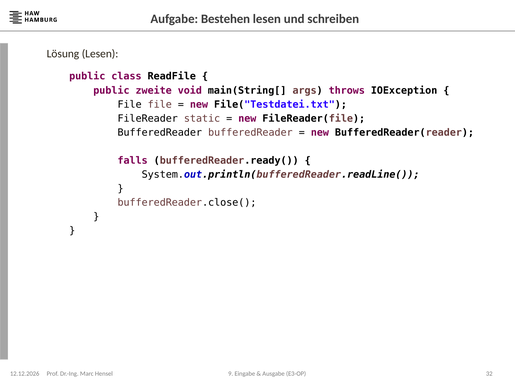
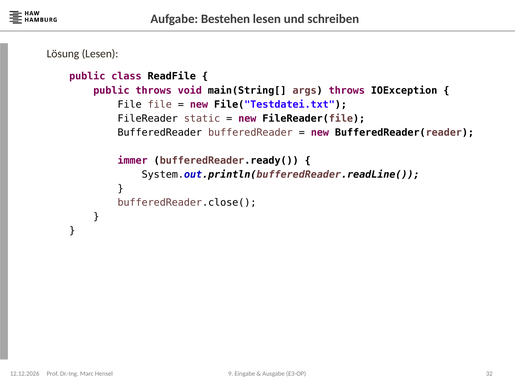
public zweite: zweite -> throws
falls: falls -> immer
